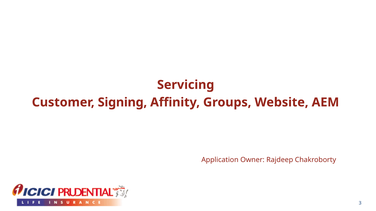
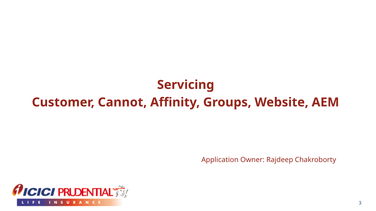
Signing: Signing -> Cannot
